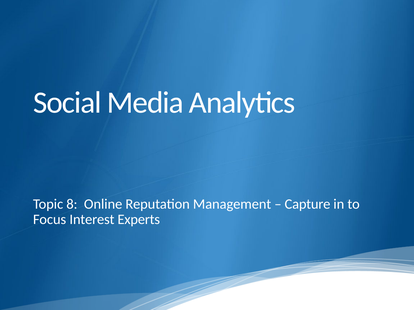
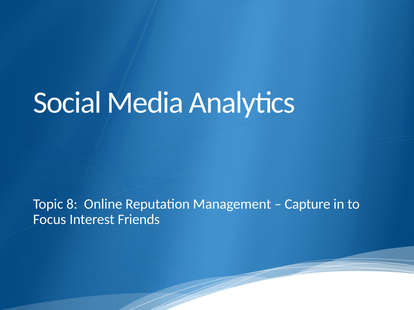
Experts: Experts -> Friends
